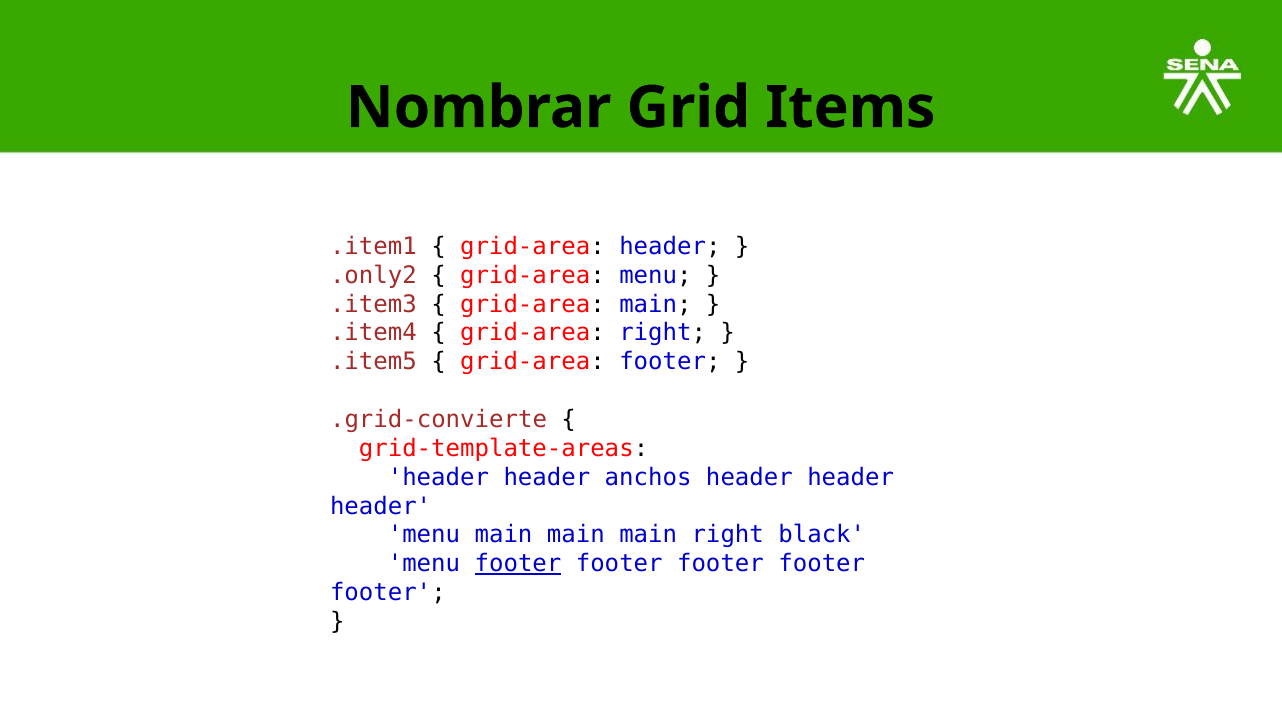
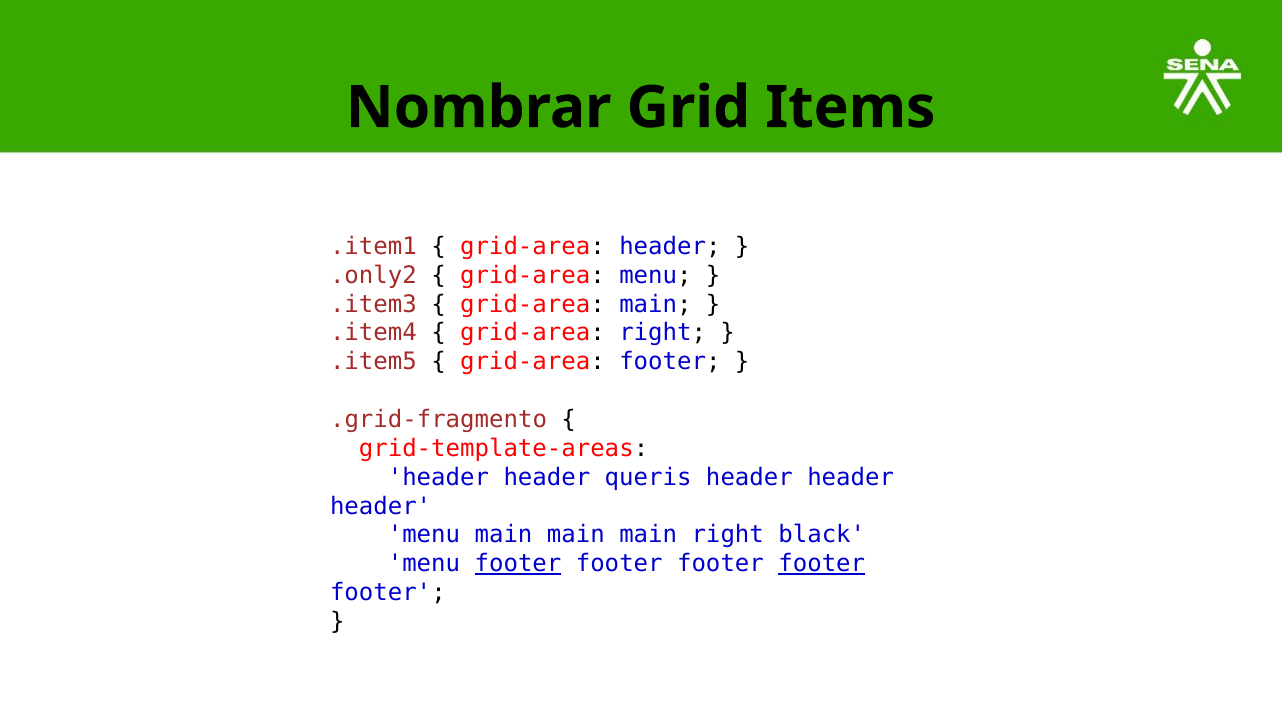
.grid-convierte: .grid-convierte -> .grid-fragmento
anchos: anchos -> queris
footer at (822, 564) underline: none -> present
